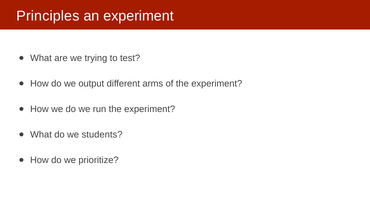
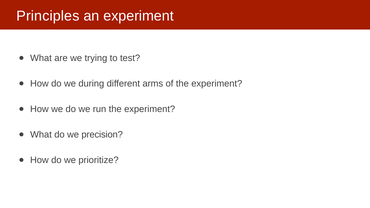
output: output -> during
students: students -> precision
